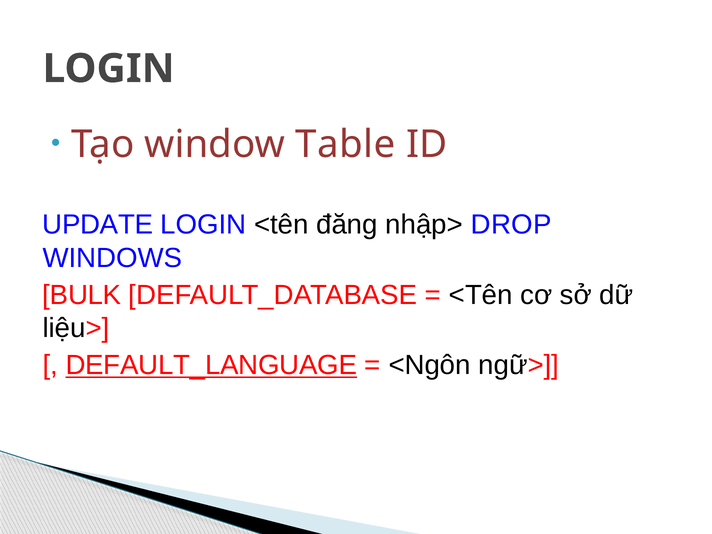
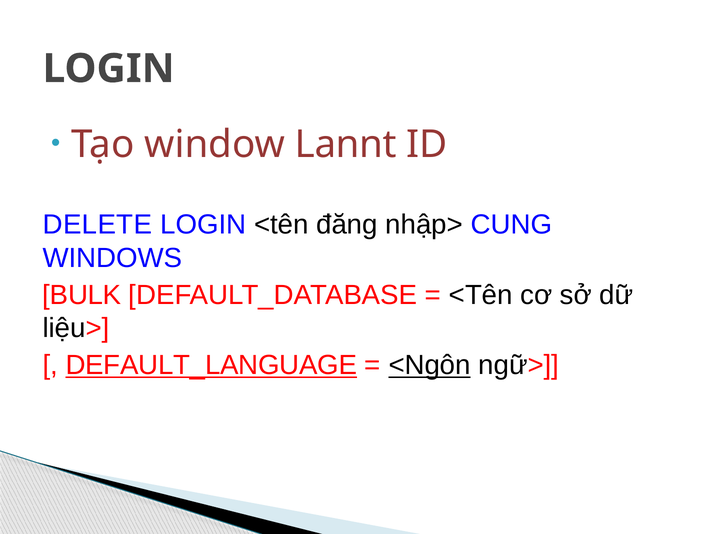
Table: Table -> Lannt
UPDATE: UPDATE -> DELETE
DROP: DROP -> CUNG
<Ngôn underline: none -> present
